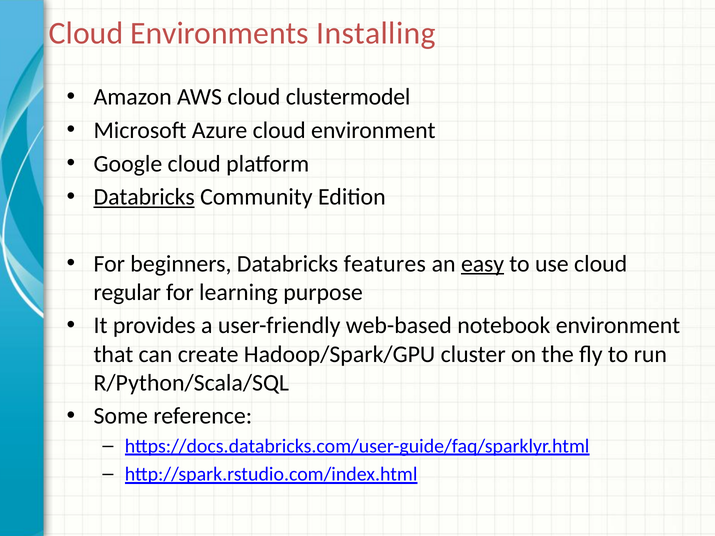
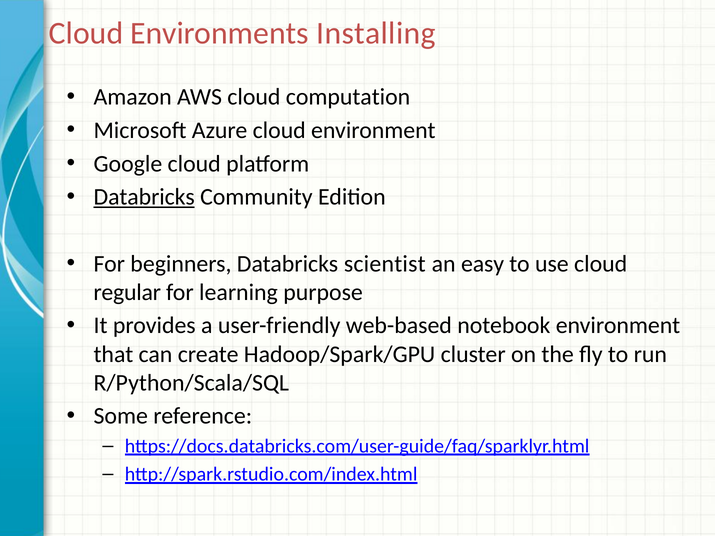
clustermodel: clustermodel -> computation
features: features -> scientist
easy underline: present -> none
